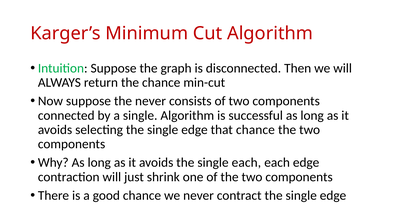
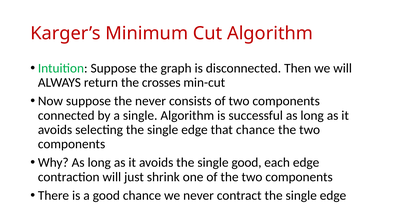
the chance: chance -> crosses
single each: each -> good
